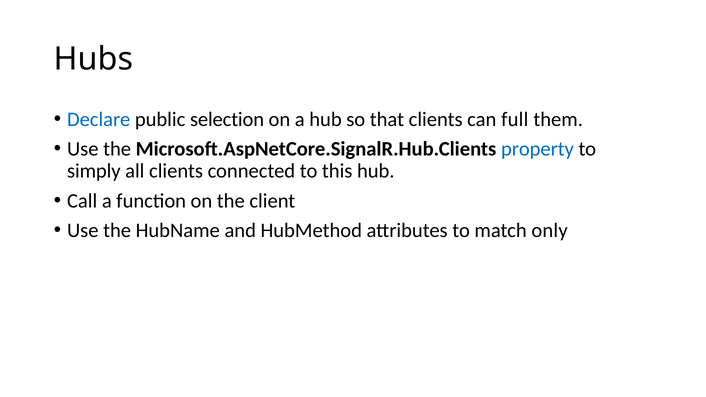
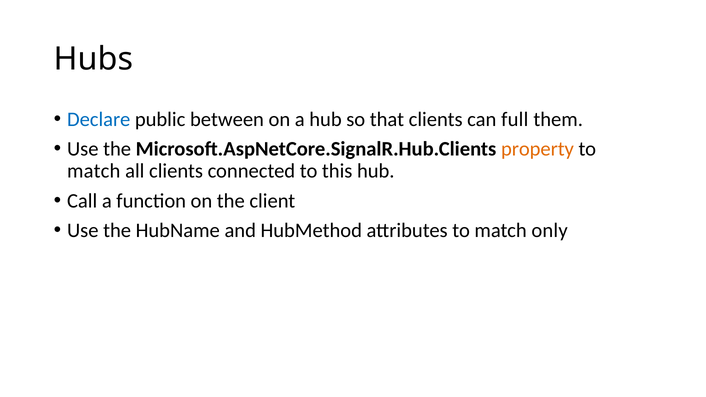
selection: selection -> between
property colour: blue -> orange
simply at (94, 171): simply -> match
